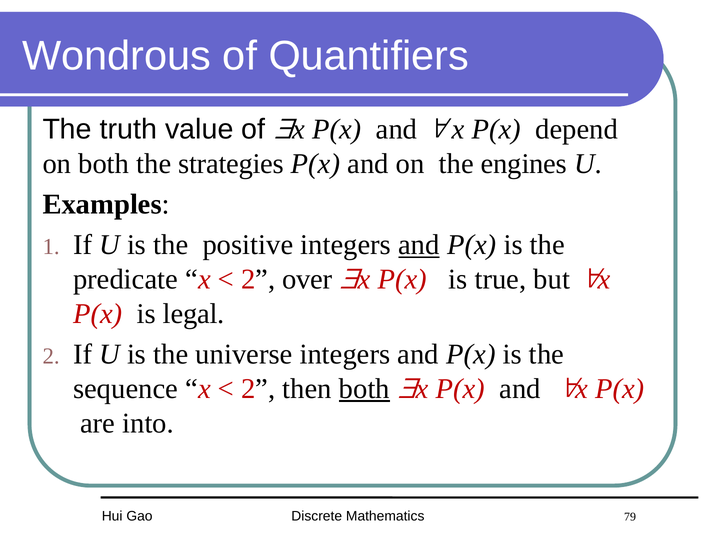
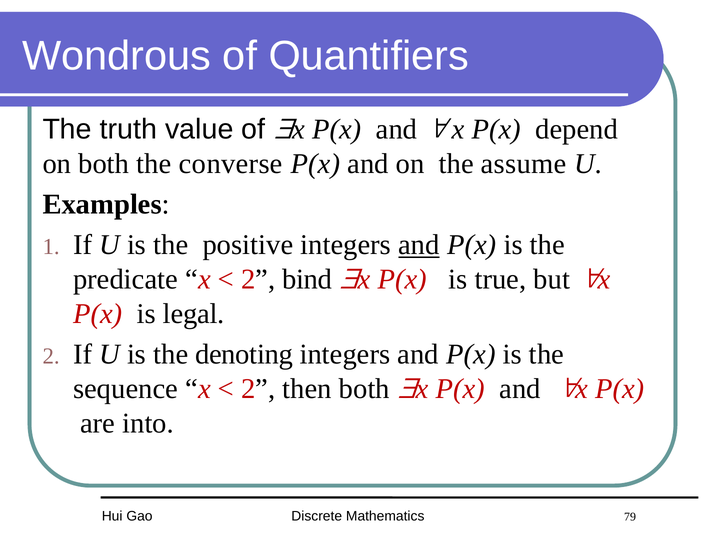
strategies: strategies -> converse
engines: engines -> assume
over: over -> bind
universe: universe -> denoting
both at (364, 389) underline: present -> none
